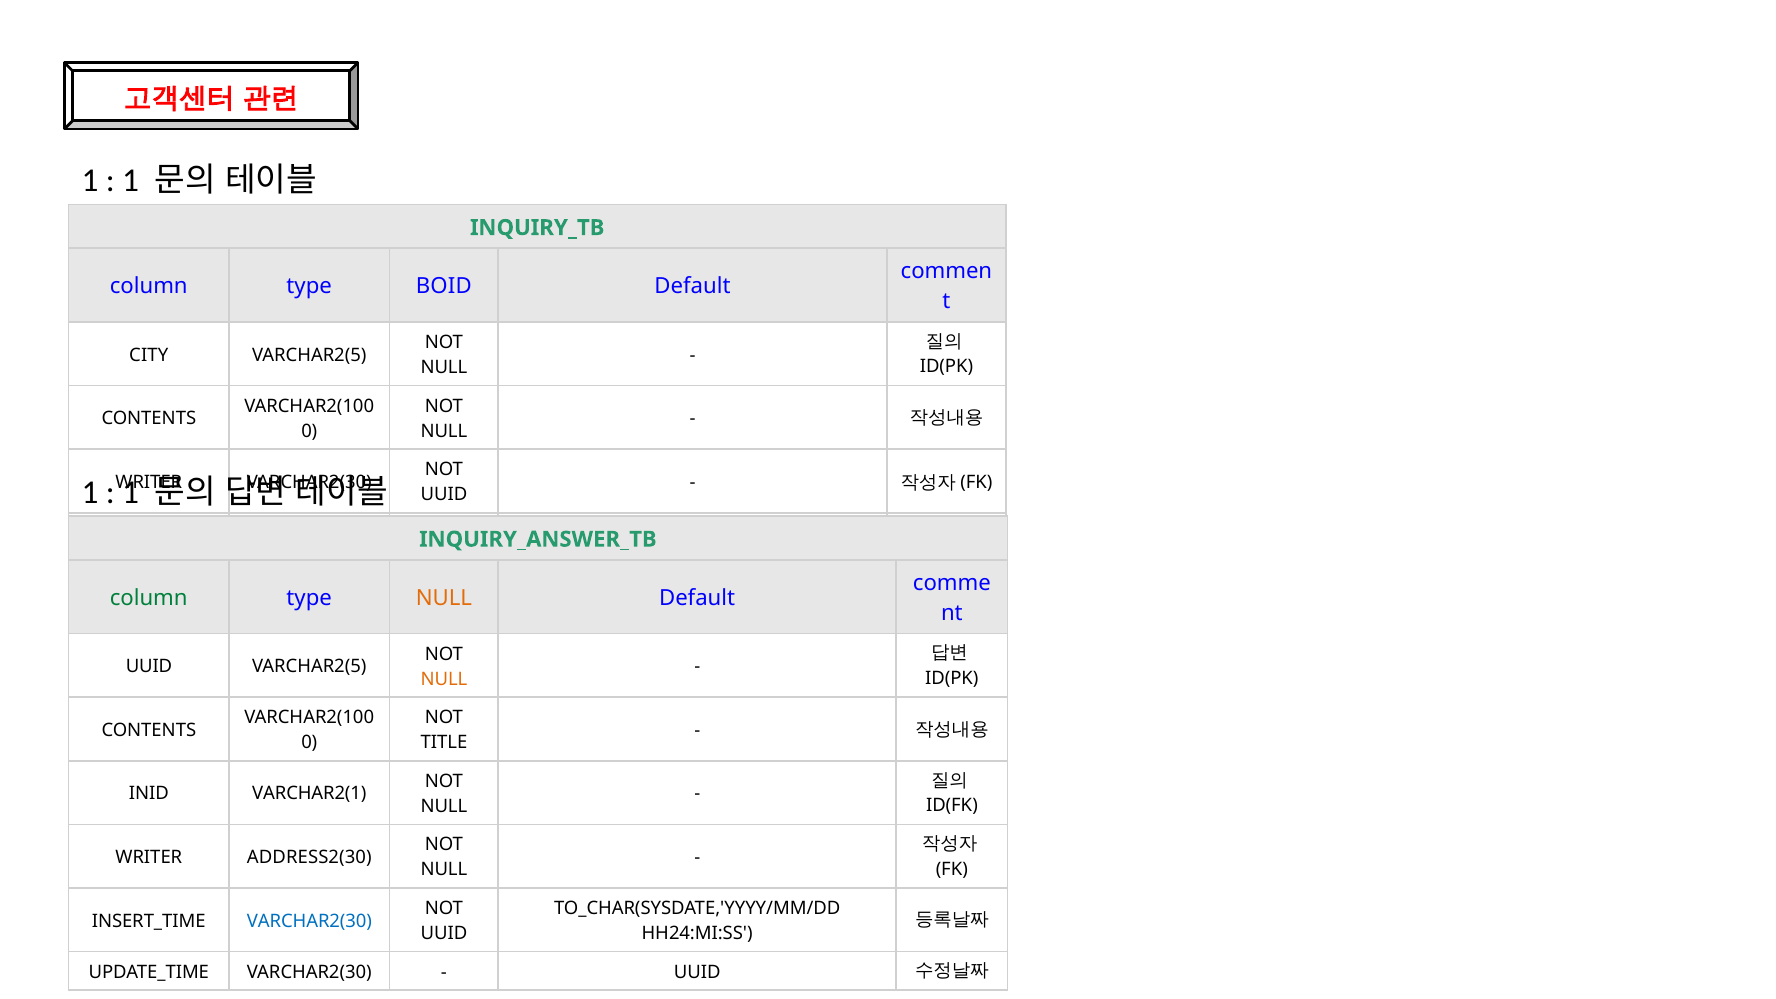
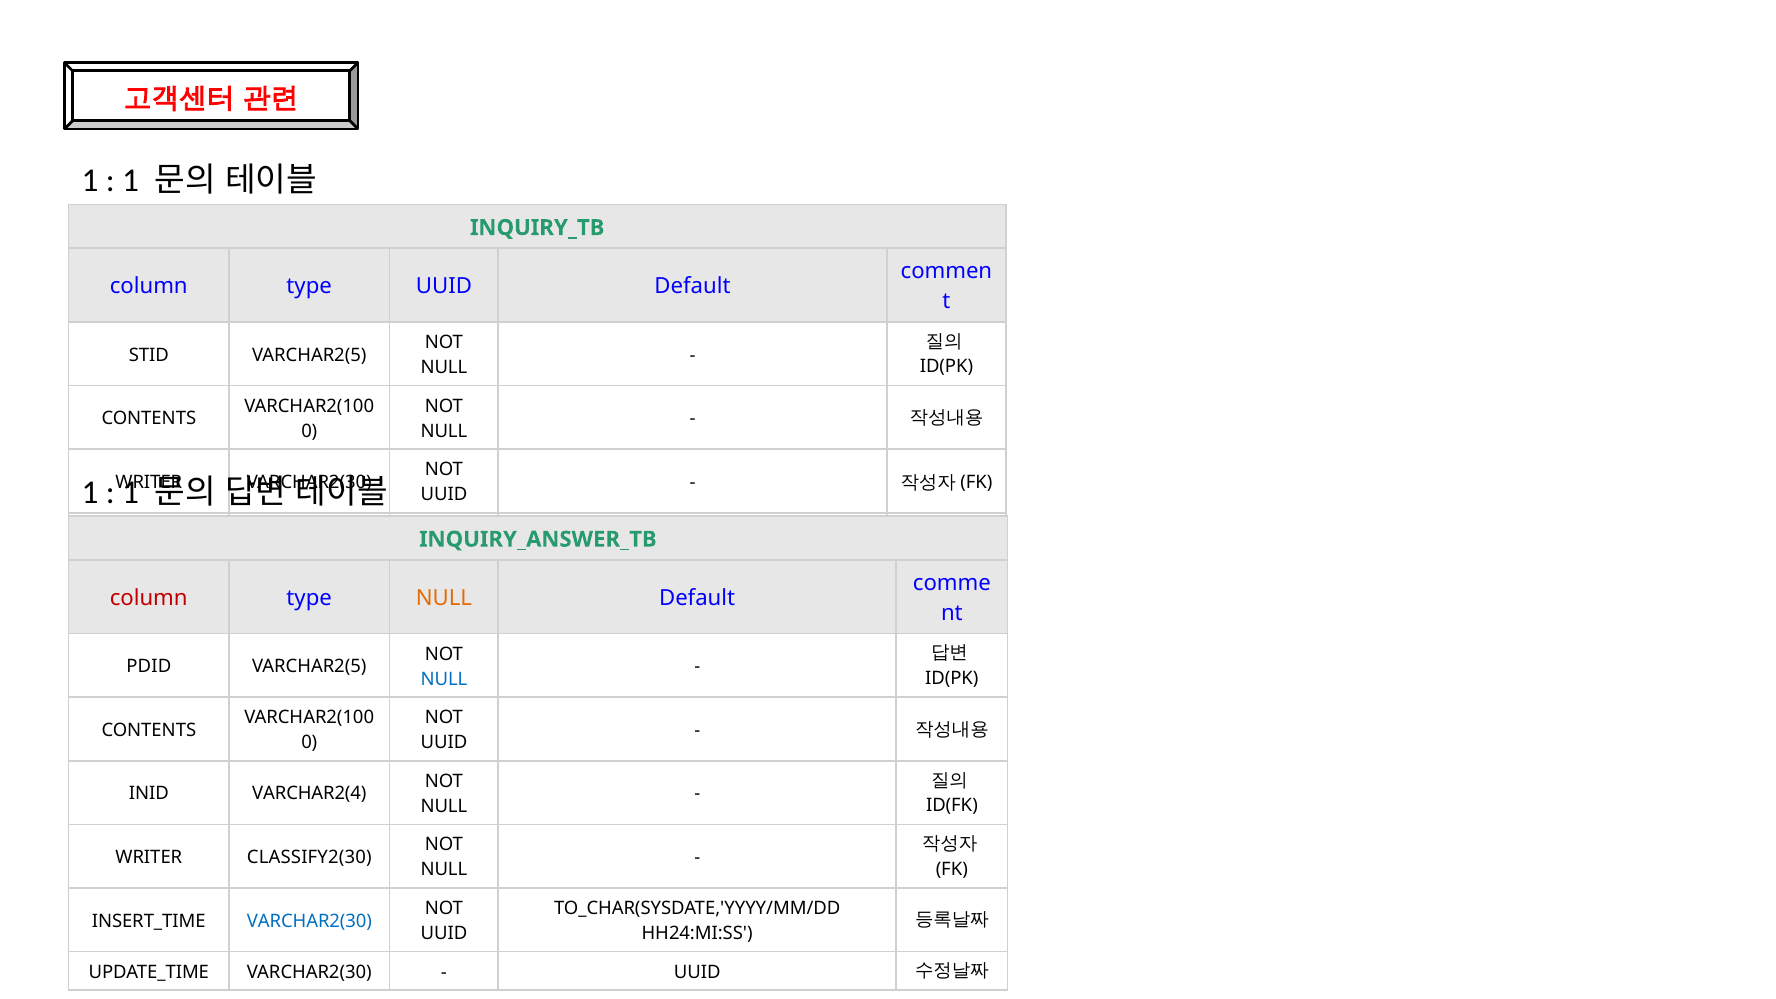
type BOID: BOID -> UUID
CITY: CITY -> STID
column at (149, 598) colour: green -> red
UUID at (149, 666): UUID -> PDID
NULL at (444, 679) colour: orange -> blue
TITLE at (444, 743): TITLE -> UUID
VARCHAR2(1: VARCHAR2(1 -> VARCHAR2(4
ADDRESS2(30: ADDRESS2(30 -> CLASSIFY2(30
